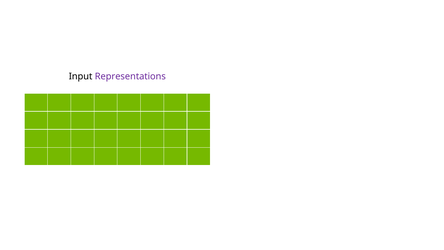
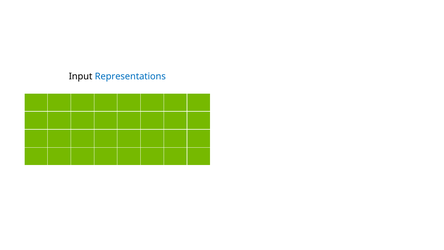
Representations colour: purple -> blue
